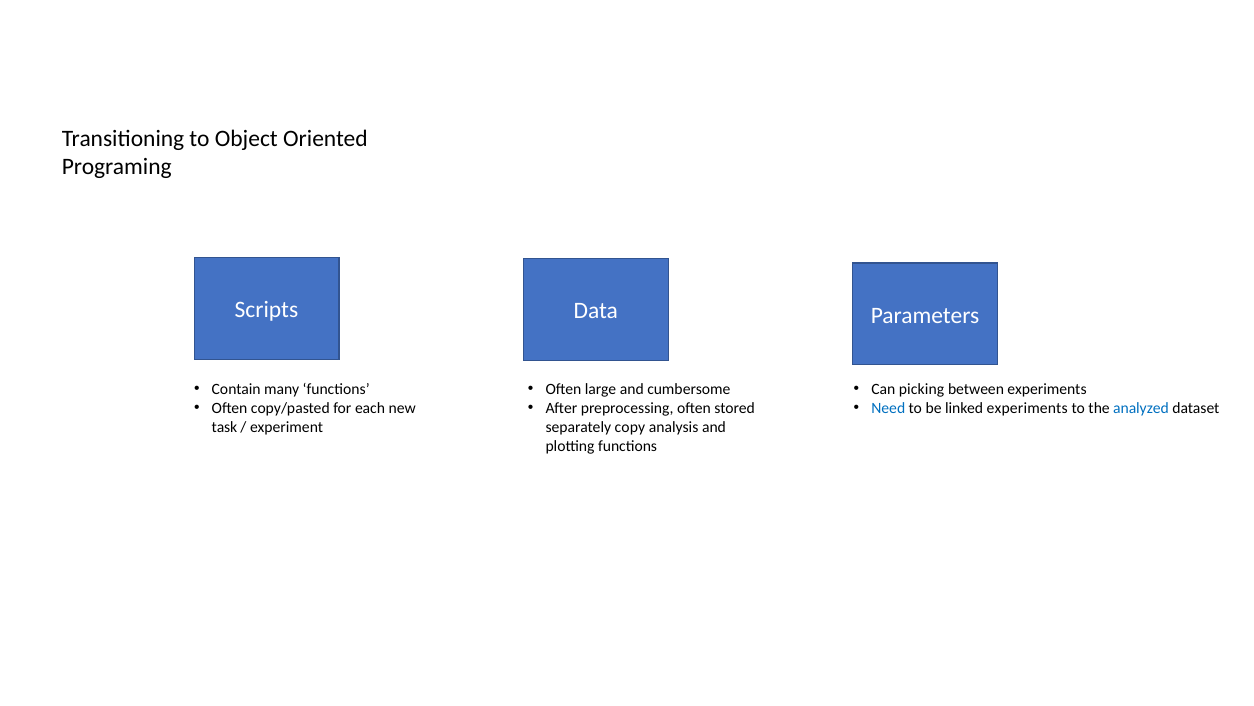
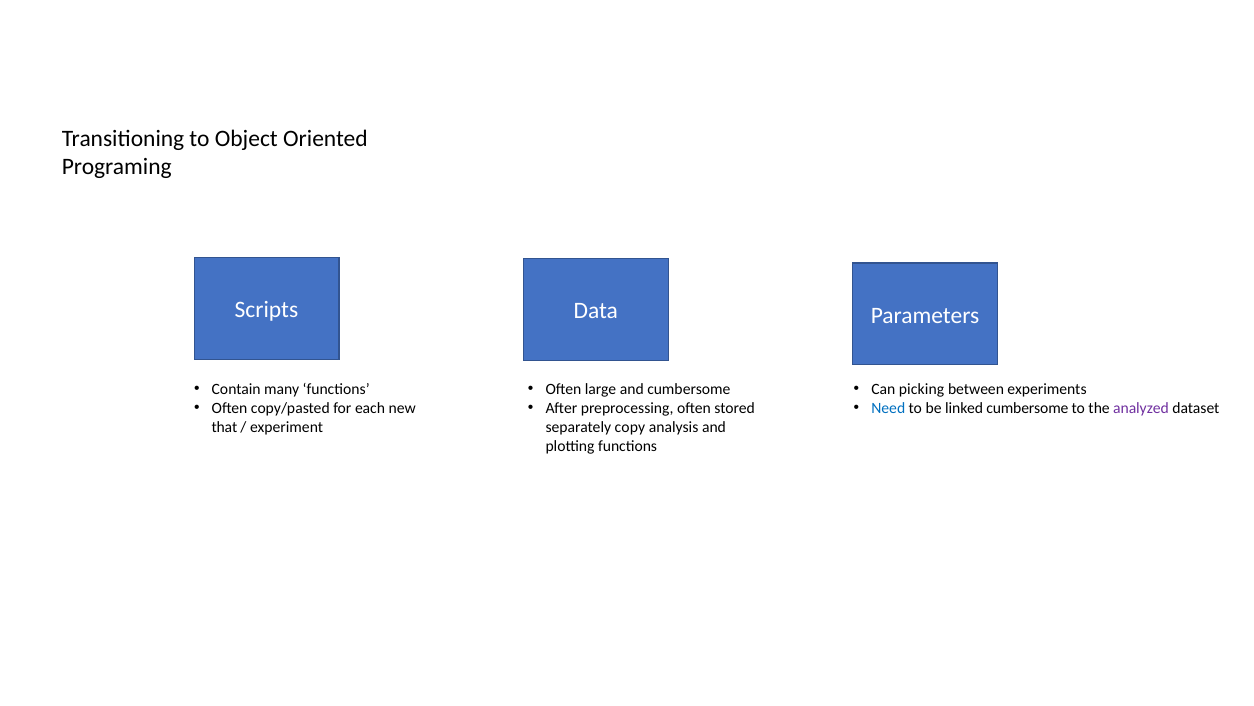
linked experiments: experiments -> cumbersome
analyzed colour: blue -> purple
task: task -> that
